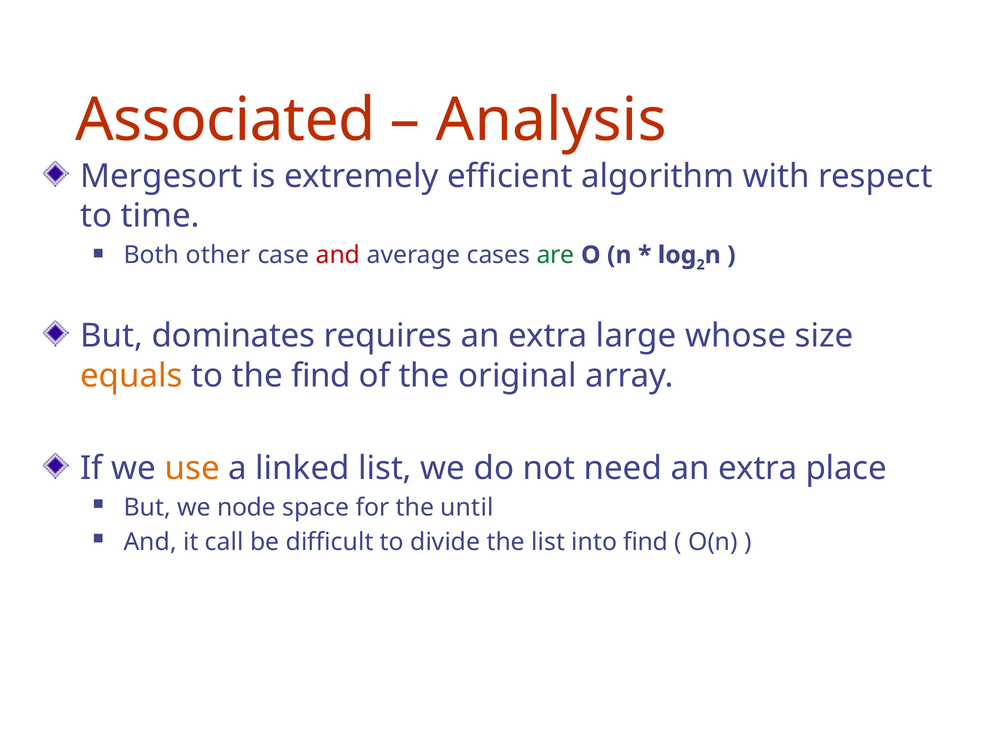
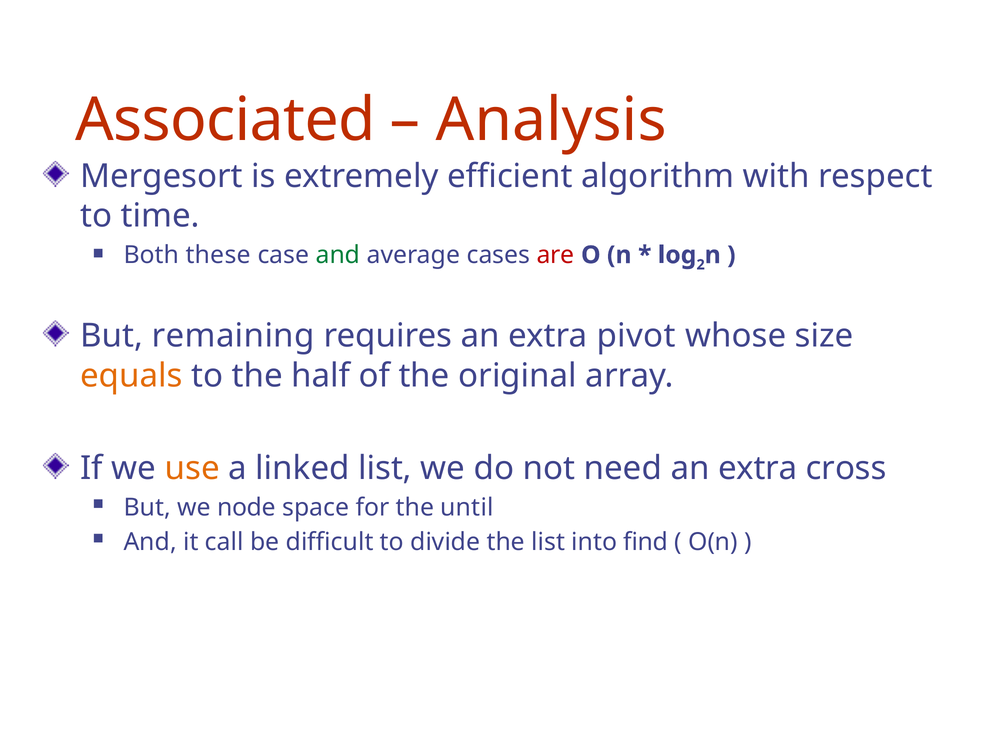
other: other -> these
and at (338, 255) colour: red -> green
are colour: green -> red
dominates: dominates -> remaining
large: large -> pivot
the find: find -> half
place: place -> cross
